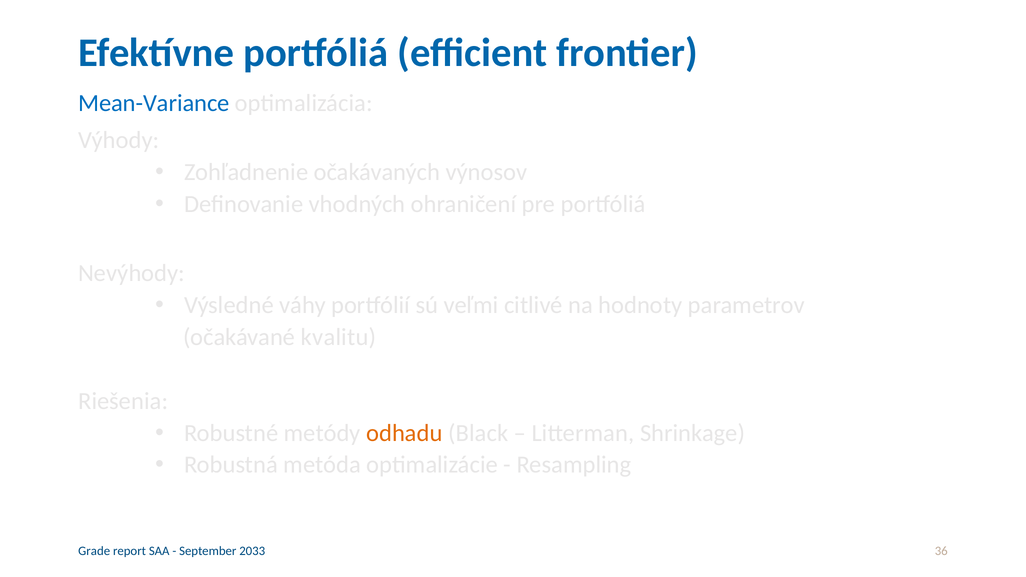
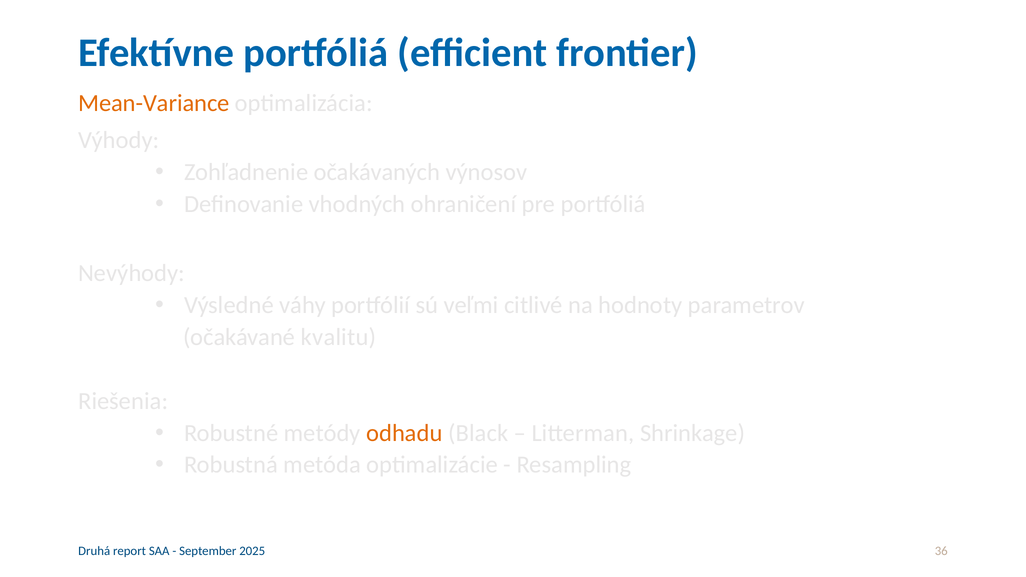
Mean-Variance colour: blue -> orange
Grade: Grade -> Druhá
2033: 2033 -> 2025
